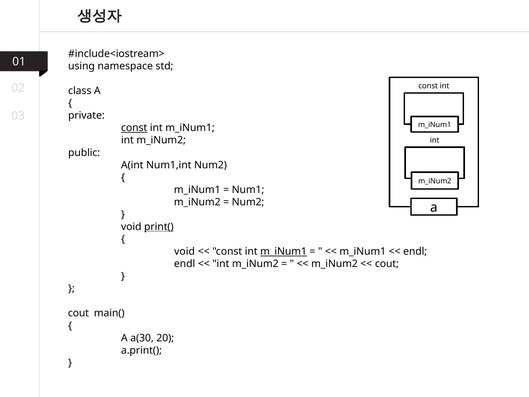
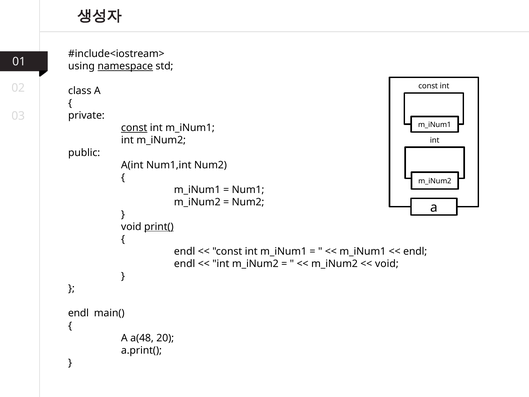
namespace underline: none -> present
void at (185, 251): void -> endl
m_iNum1 at (284, 251) underline: present -> none
cout at (387, 264): cout -> void
cout at (78, 313): cout -> endl
a(30: a(30 -> a(48
